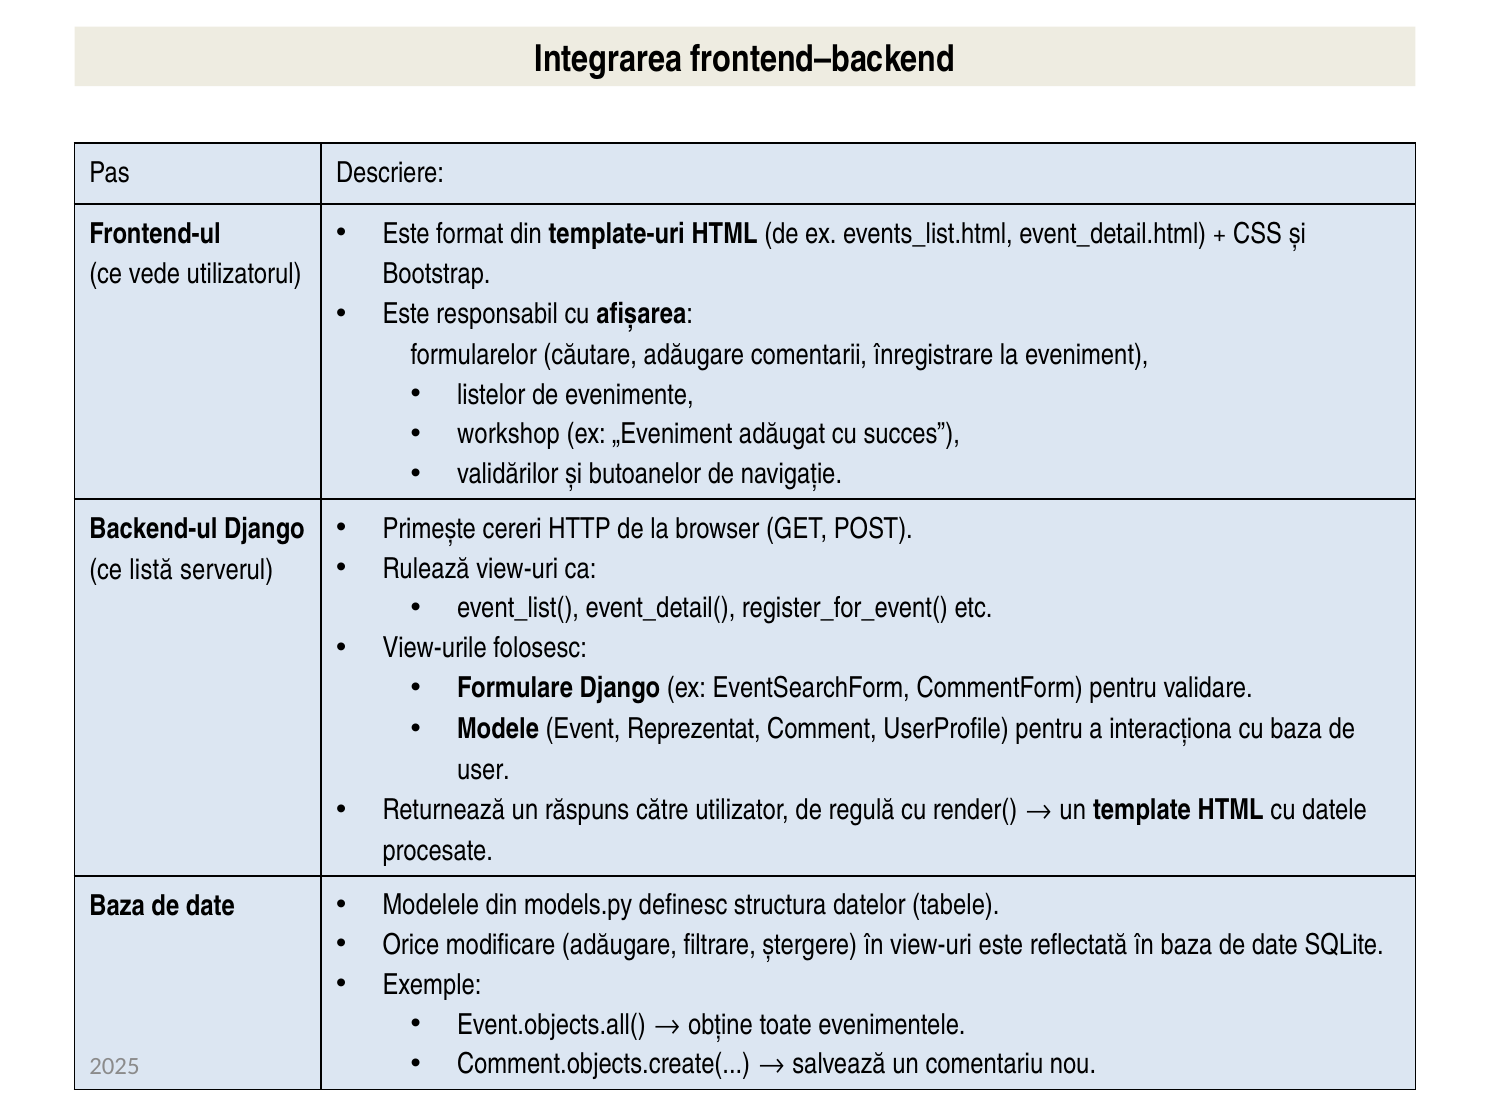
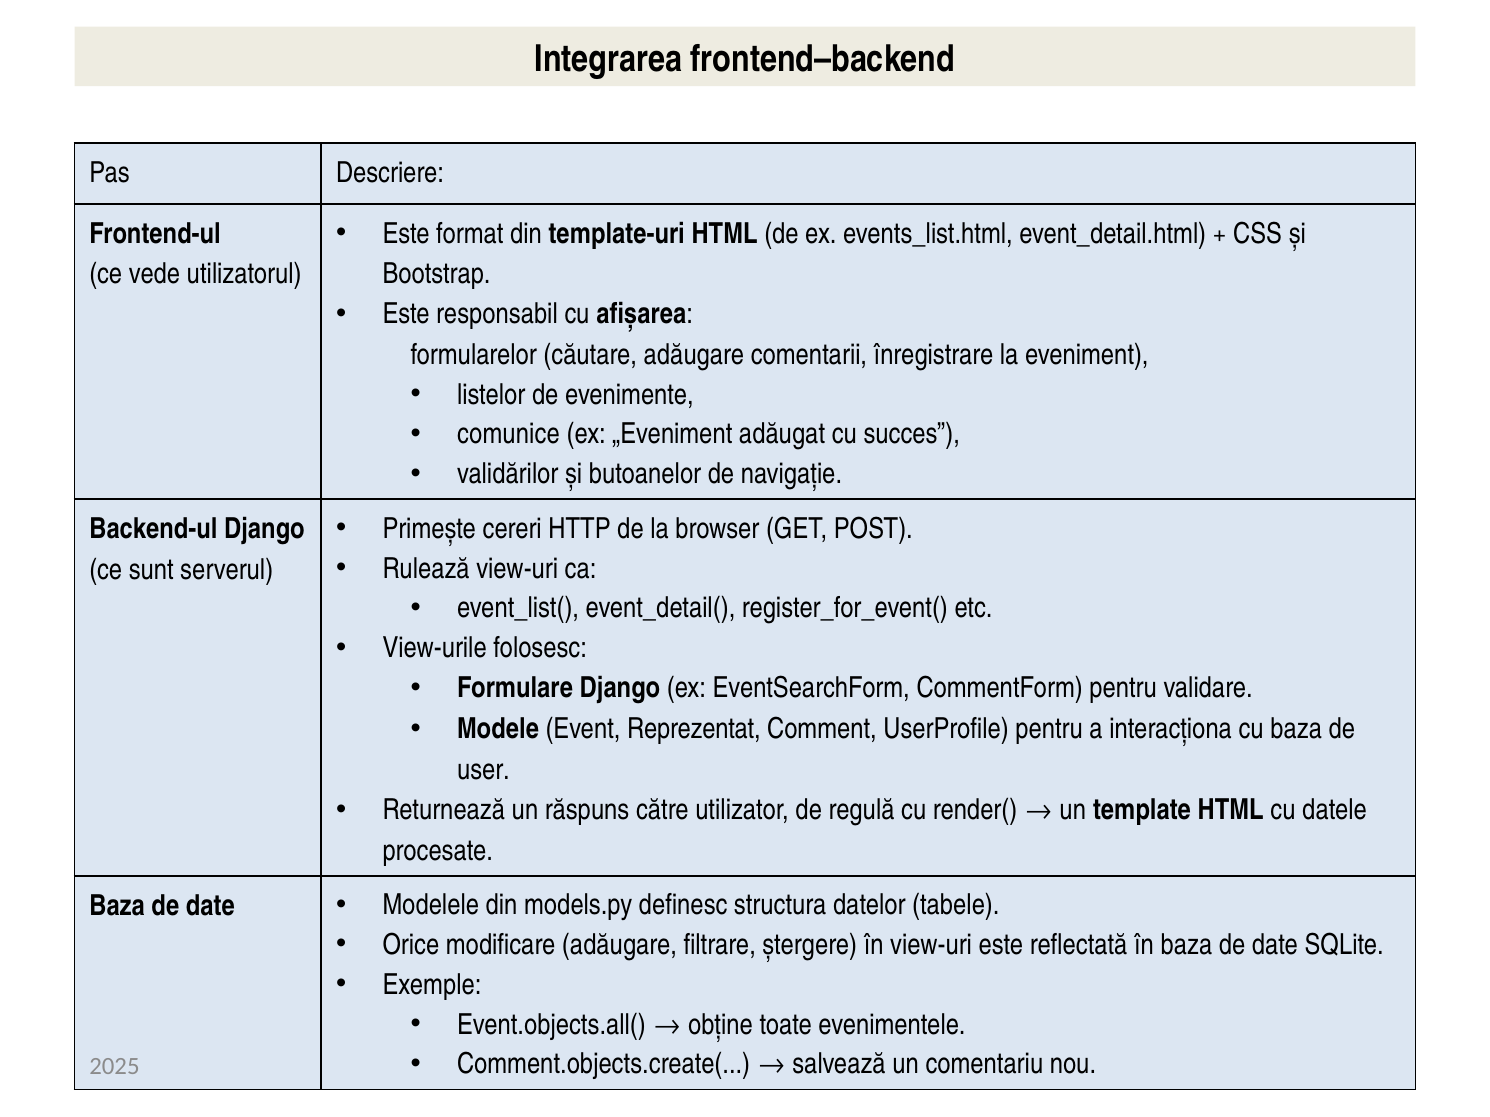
workshop: workshop -> comunice
listă: listă -> sunt
